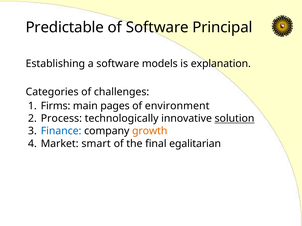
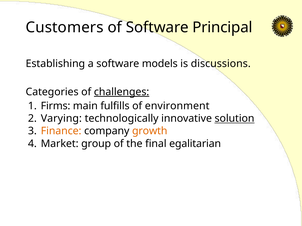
Predictable: Predictable -> Customers
explanation: explanation -> discussions
challenges underline: none -> present
pages: pages -> fulfills
Process: Process -> Varying
Finance colour: blue -> orange
smart: smart -> group
